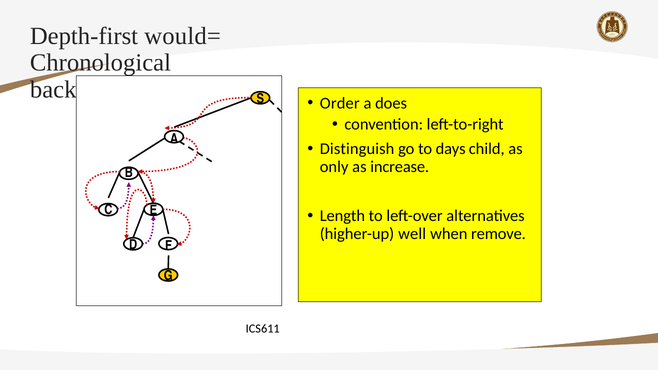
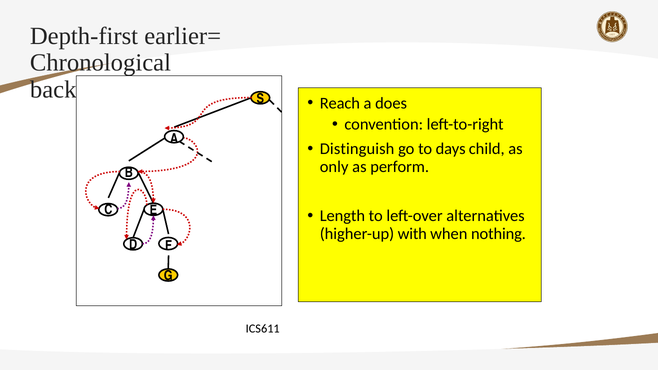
would=: would= -> earlier=
Order: Order -> Reach
increase: increase -> perform
well: well -> with
remove: remove -> nothing
